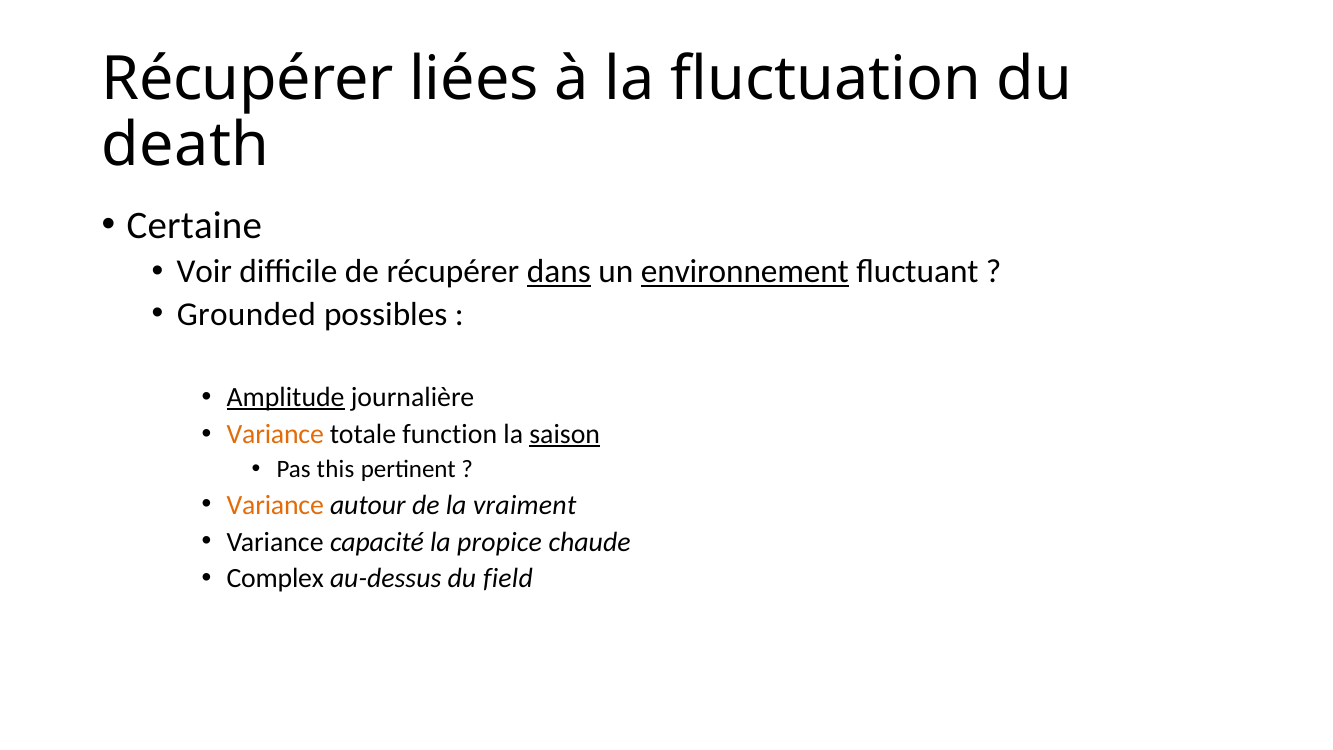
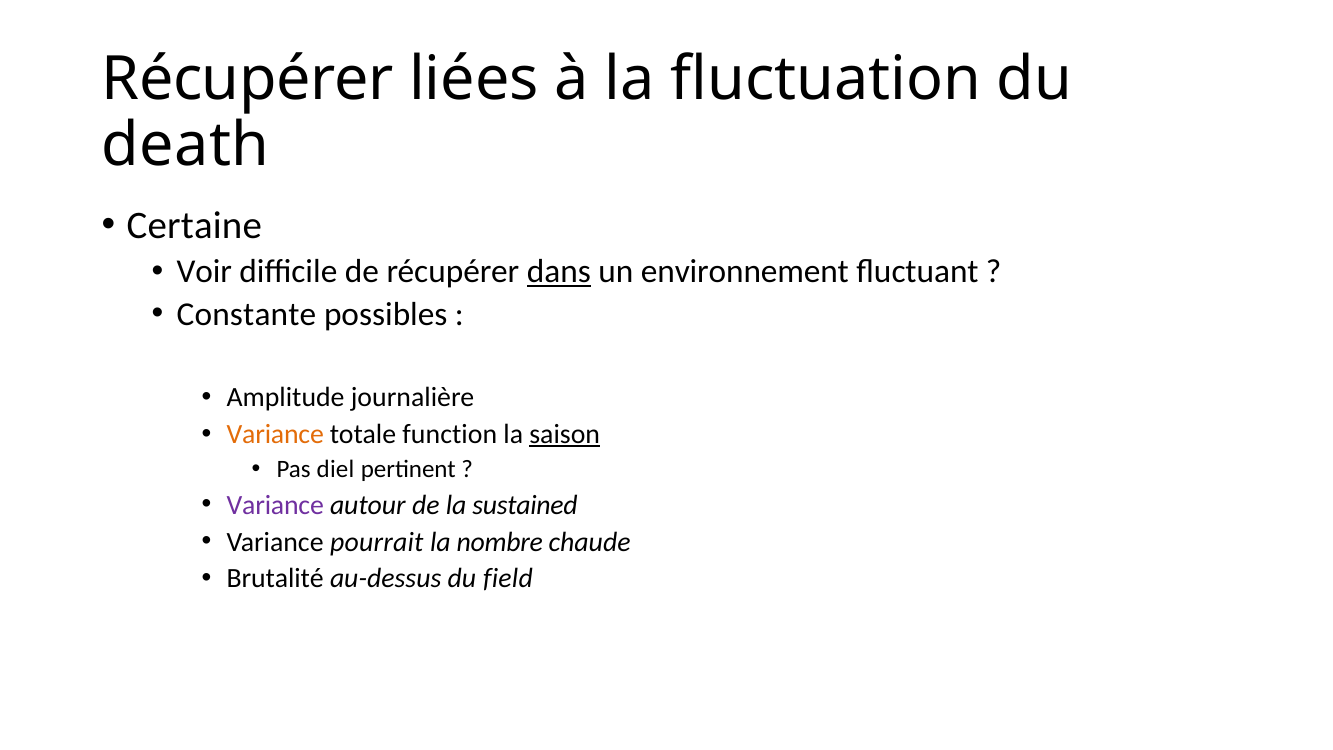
environnement underline: present -> none
Grounded: Grounded -> Constante
Amplitude underline: present -> none
this: this -> diel
Variance at (275, 505) colour: orange -> purple
vraiment: vraiment -> sustained
capacité: capacité -> pourrait
propice: propice -> nombre
Complex: Complex -> Brutalité
